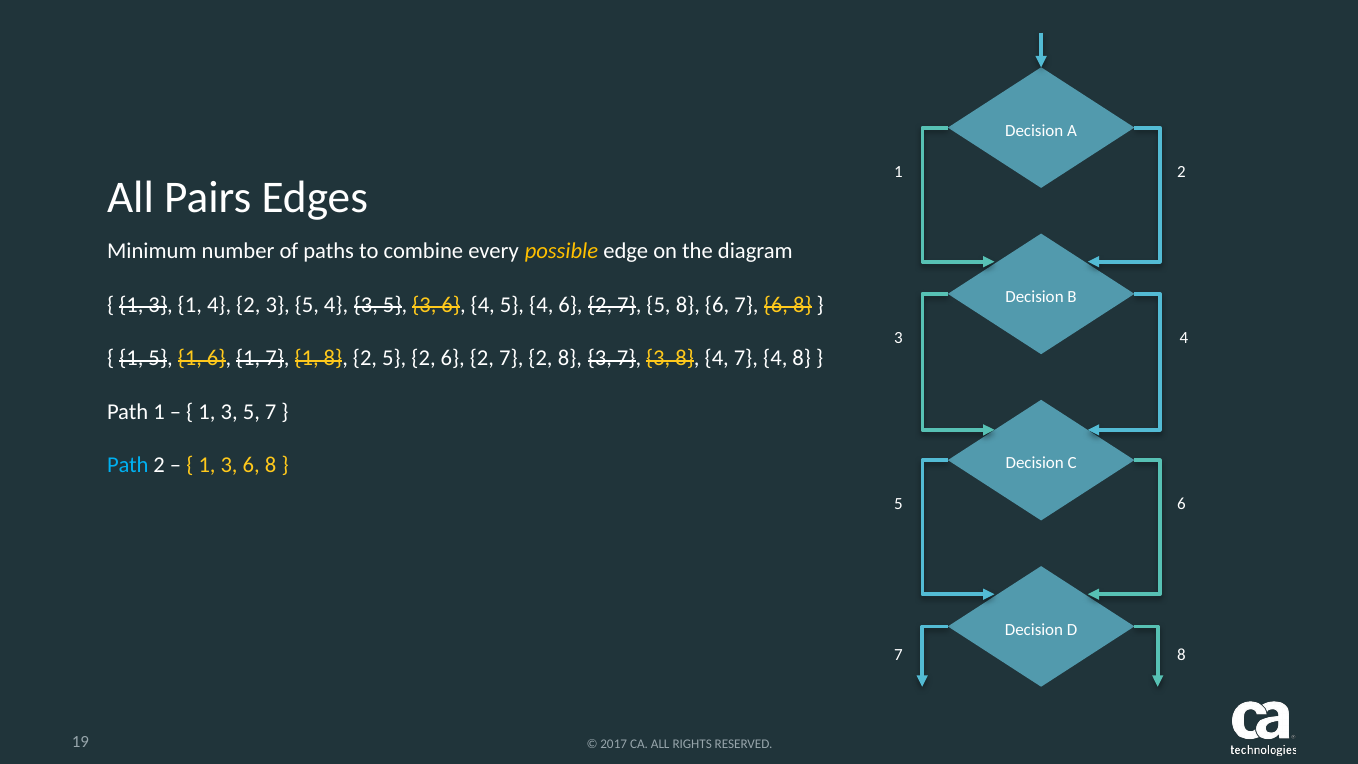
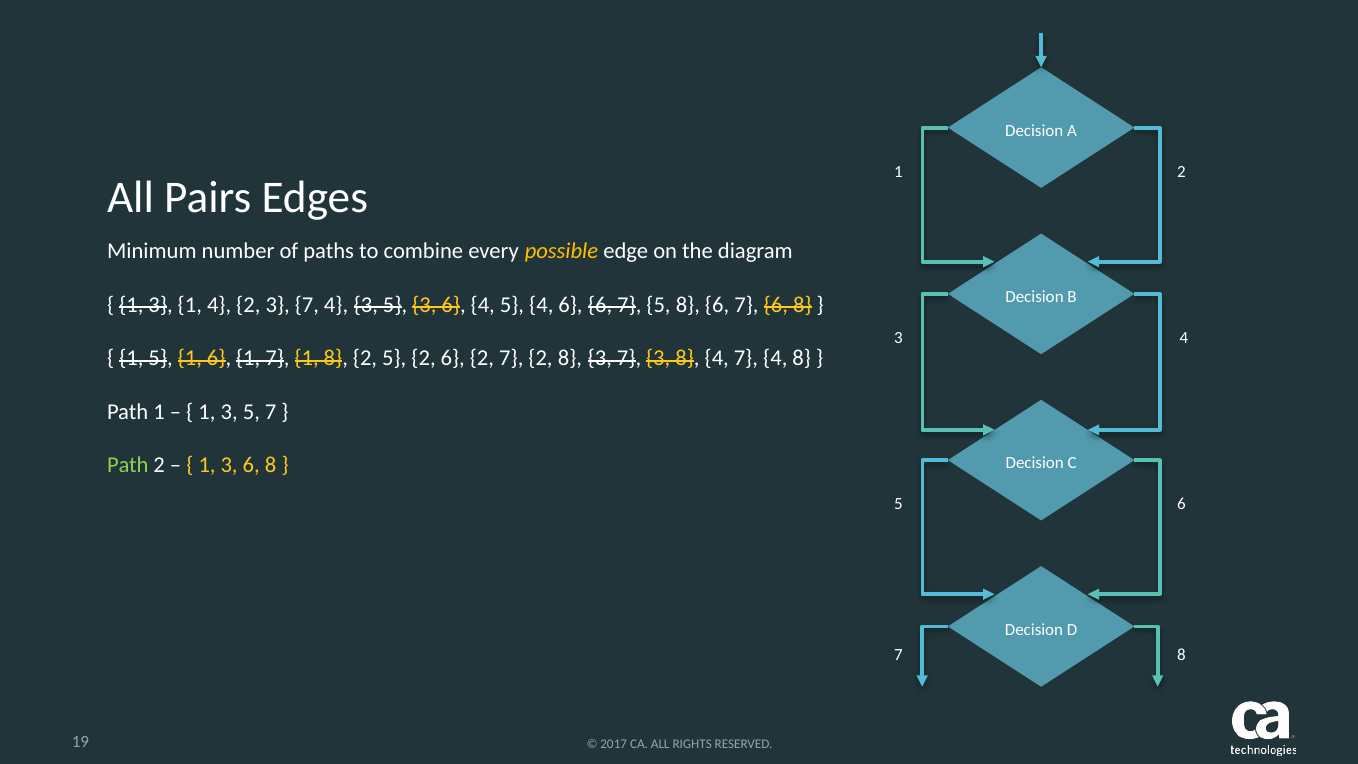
2 3 5: 5 -> 7
4 6 2: 2 -> 6
Path at (128, 465) colour: light blue -> light green
